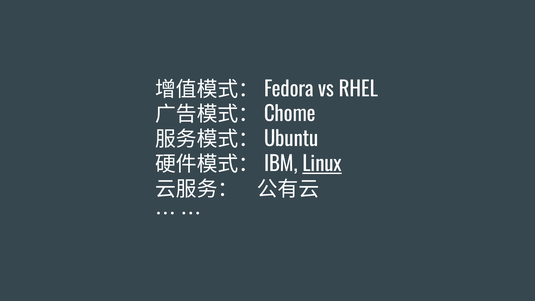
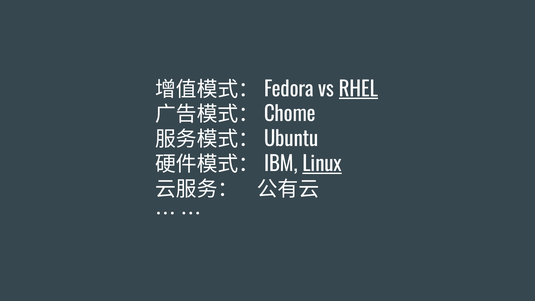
RHEL underline: none -> present
